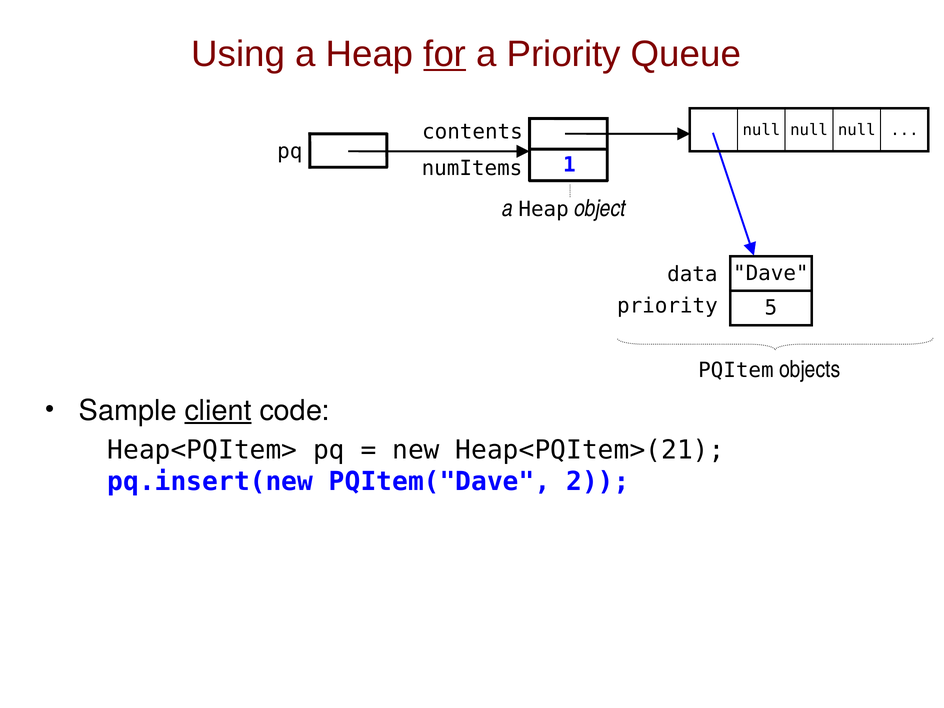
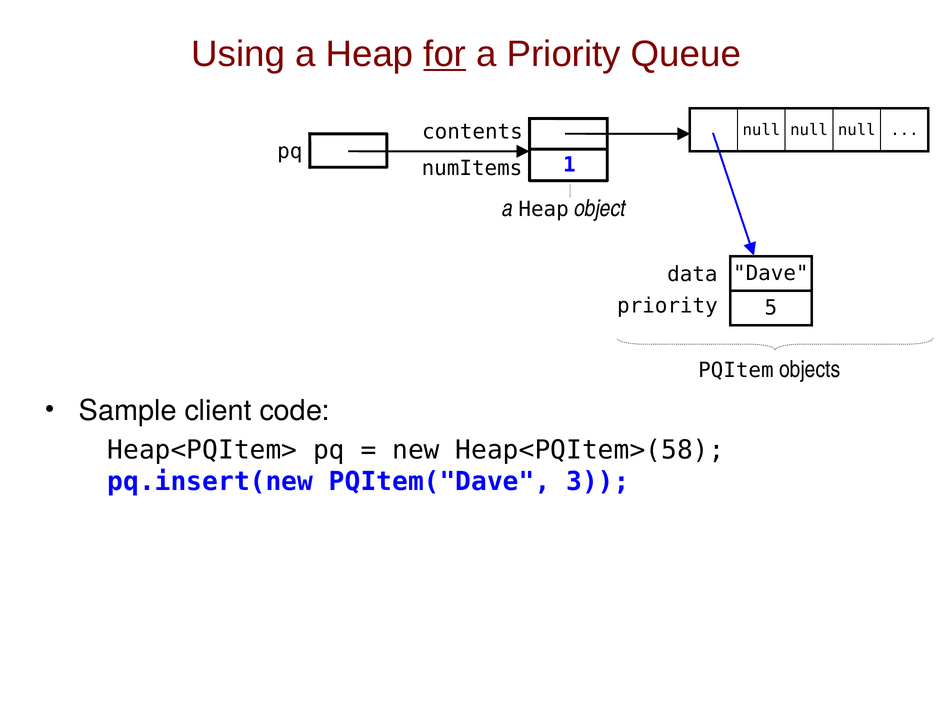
client underline: present -> none
Heap<PQItem>(21: Heap<PQItem>(21 -> Heap<PQItem>(58
2: 2 -> 3
